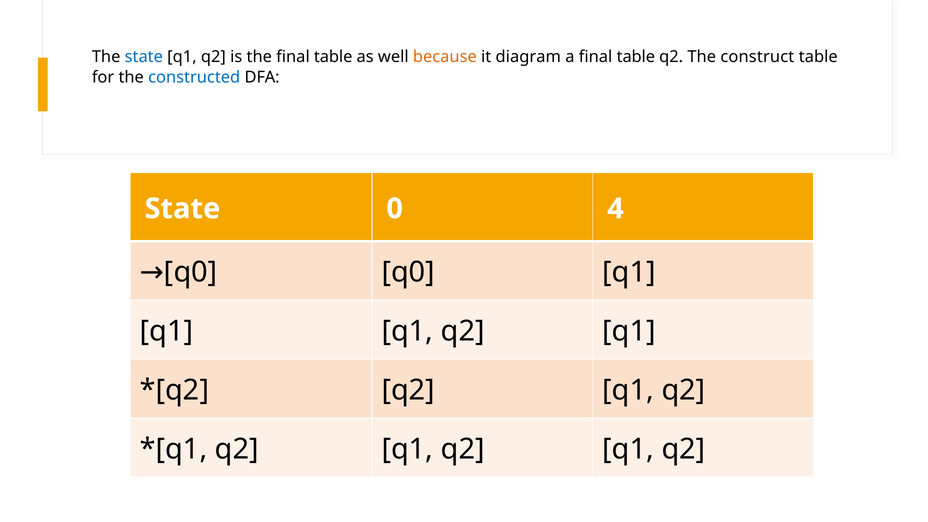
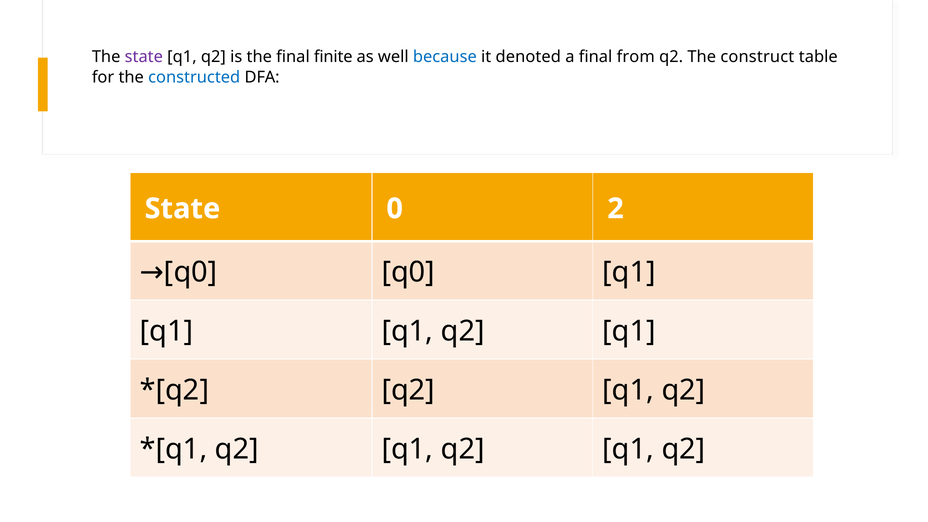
state at (144, 57) colour: blue -> purple
the final table: table -> finite
because colour: orange -> blue
diagram: diagram -> denoted
a final table: table -> from
4: 4 -> 2
